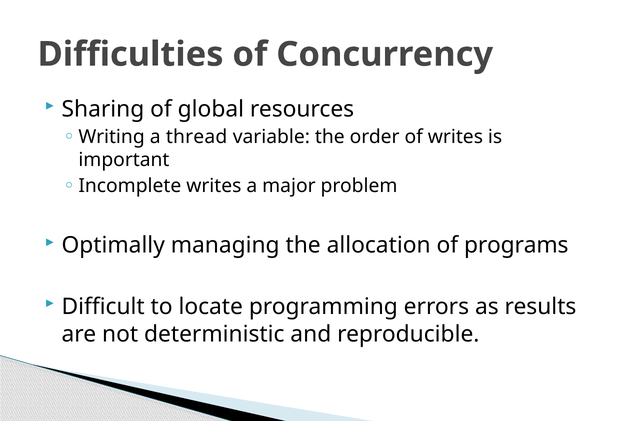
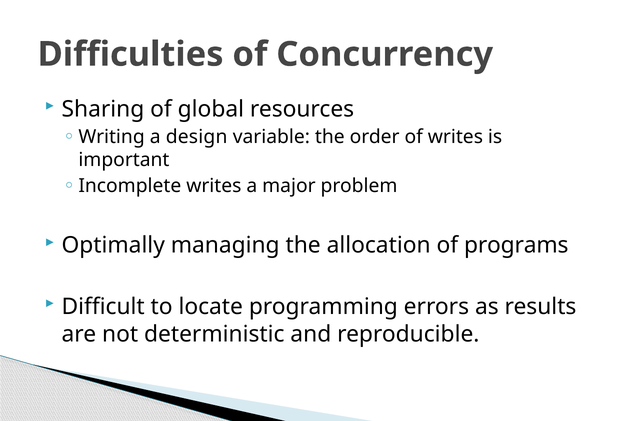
thread: thread -> design
